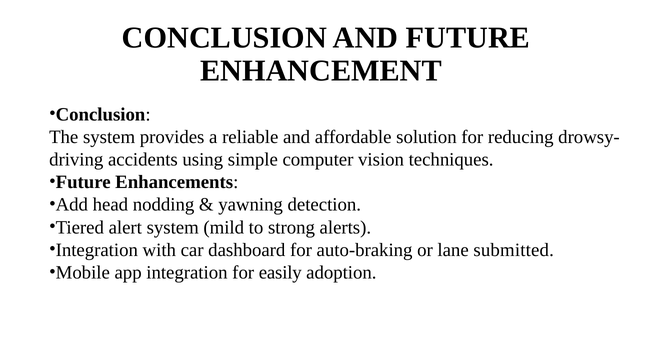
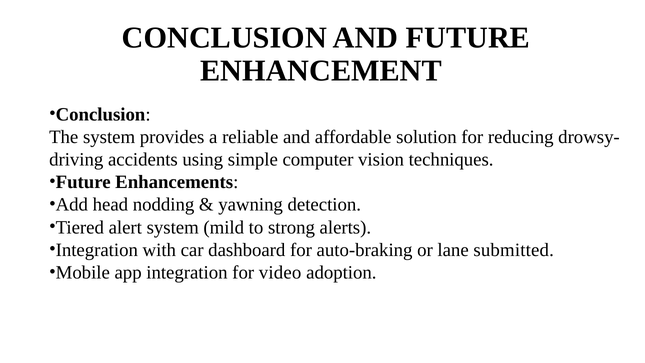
easily: easily -> video
